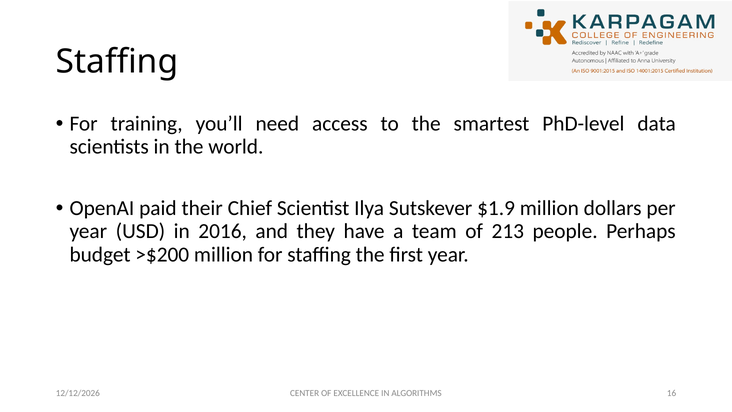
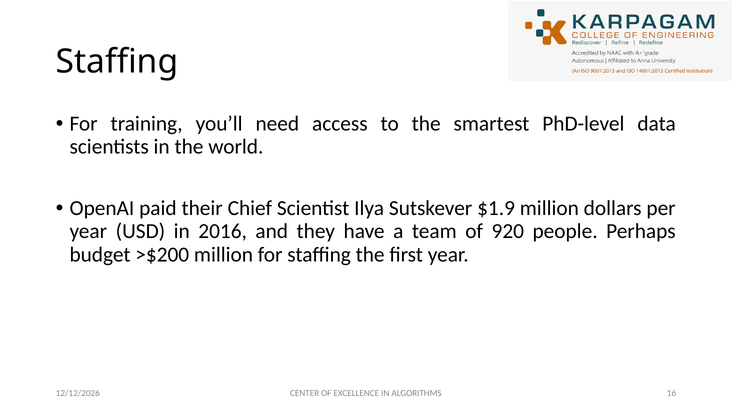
213: 213 -> 920
